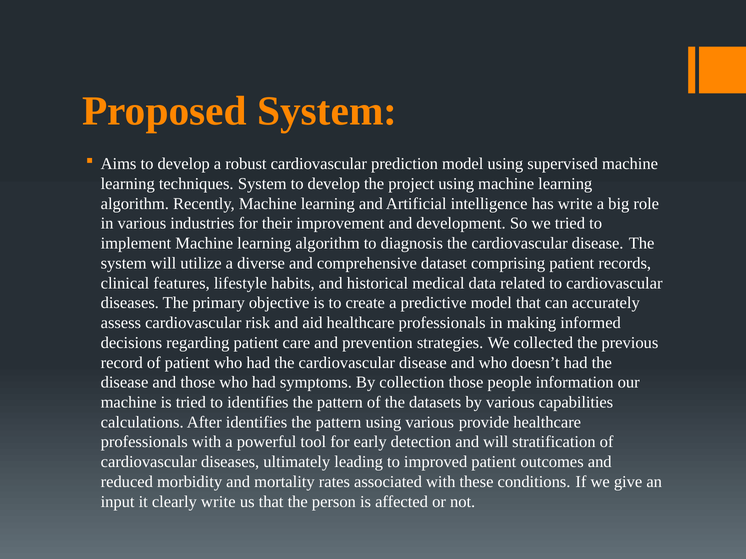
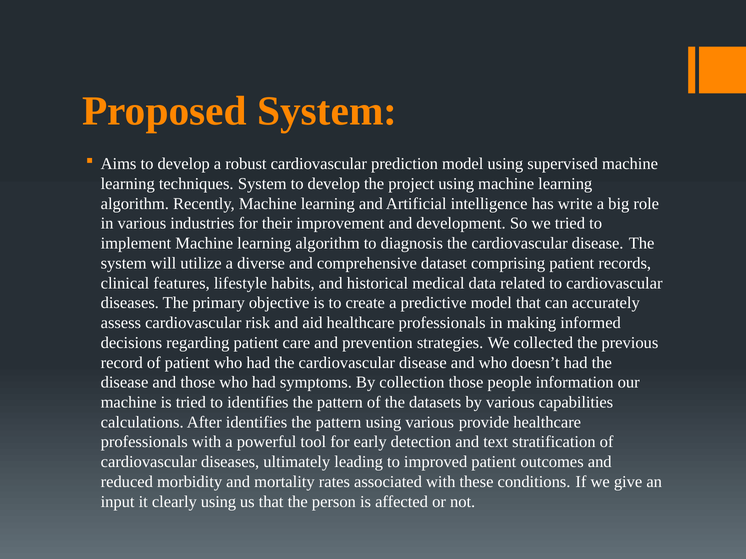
and will: will -> text
clearly write: write -> using
